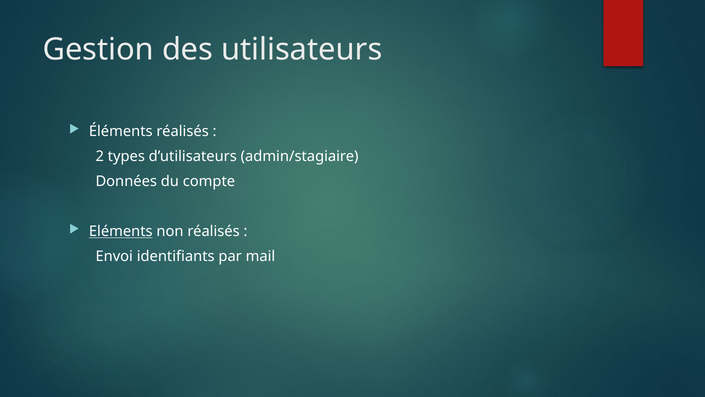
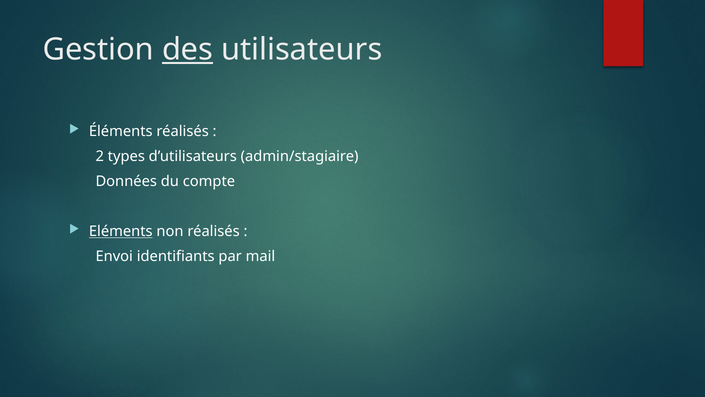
des underline: none -> present
